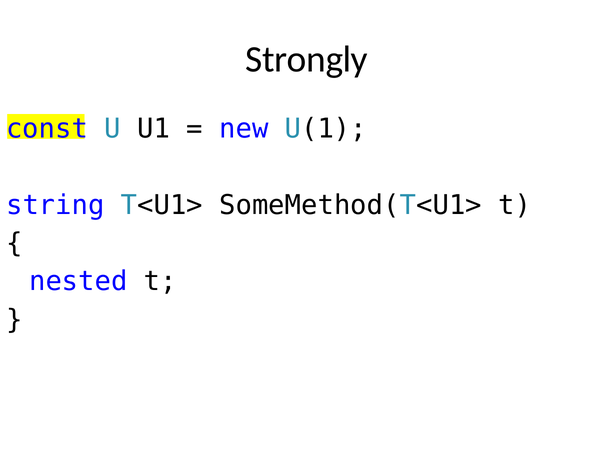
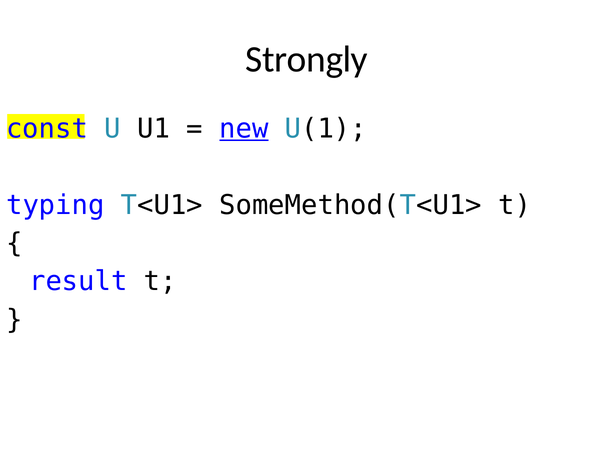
new underline: none -> present
string: string -> typing
nested: nested -> result
